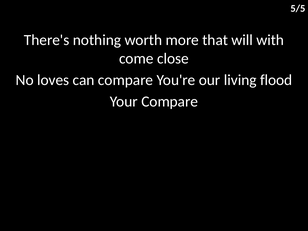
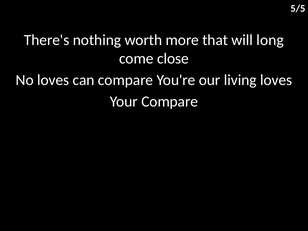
with: with -> long
living flood: flood -> loves
